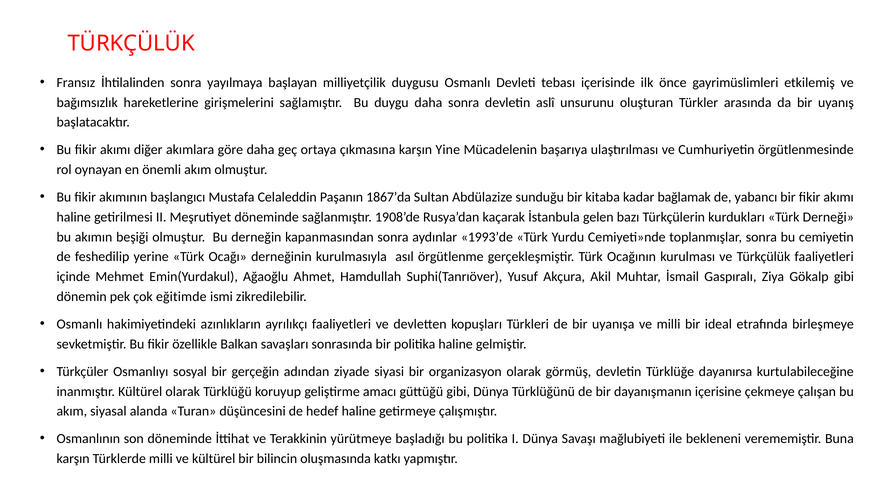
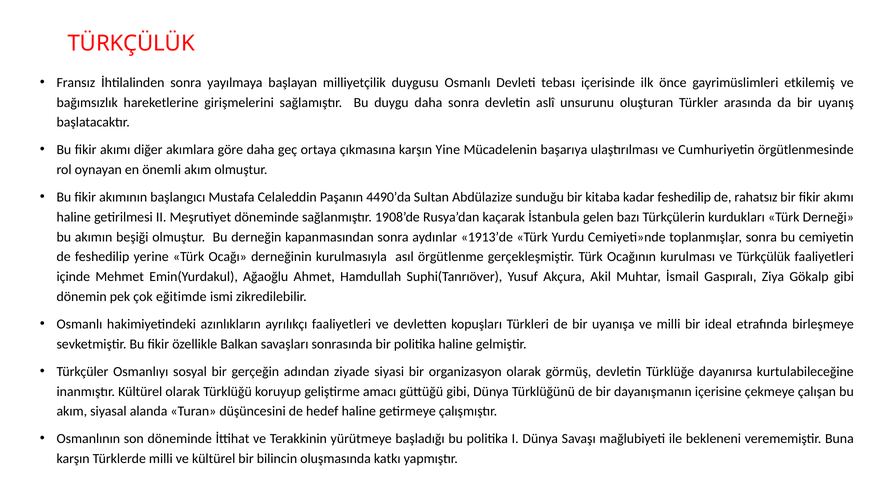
1867’da: 1867’da -> 4490’da
kadar bağlamak: bağlamak -> feshedilip
yabancı: yabancı -> rahatsız
1993’de: 1993’de -> 1913’de
